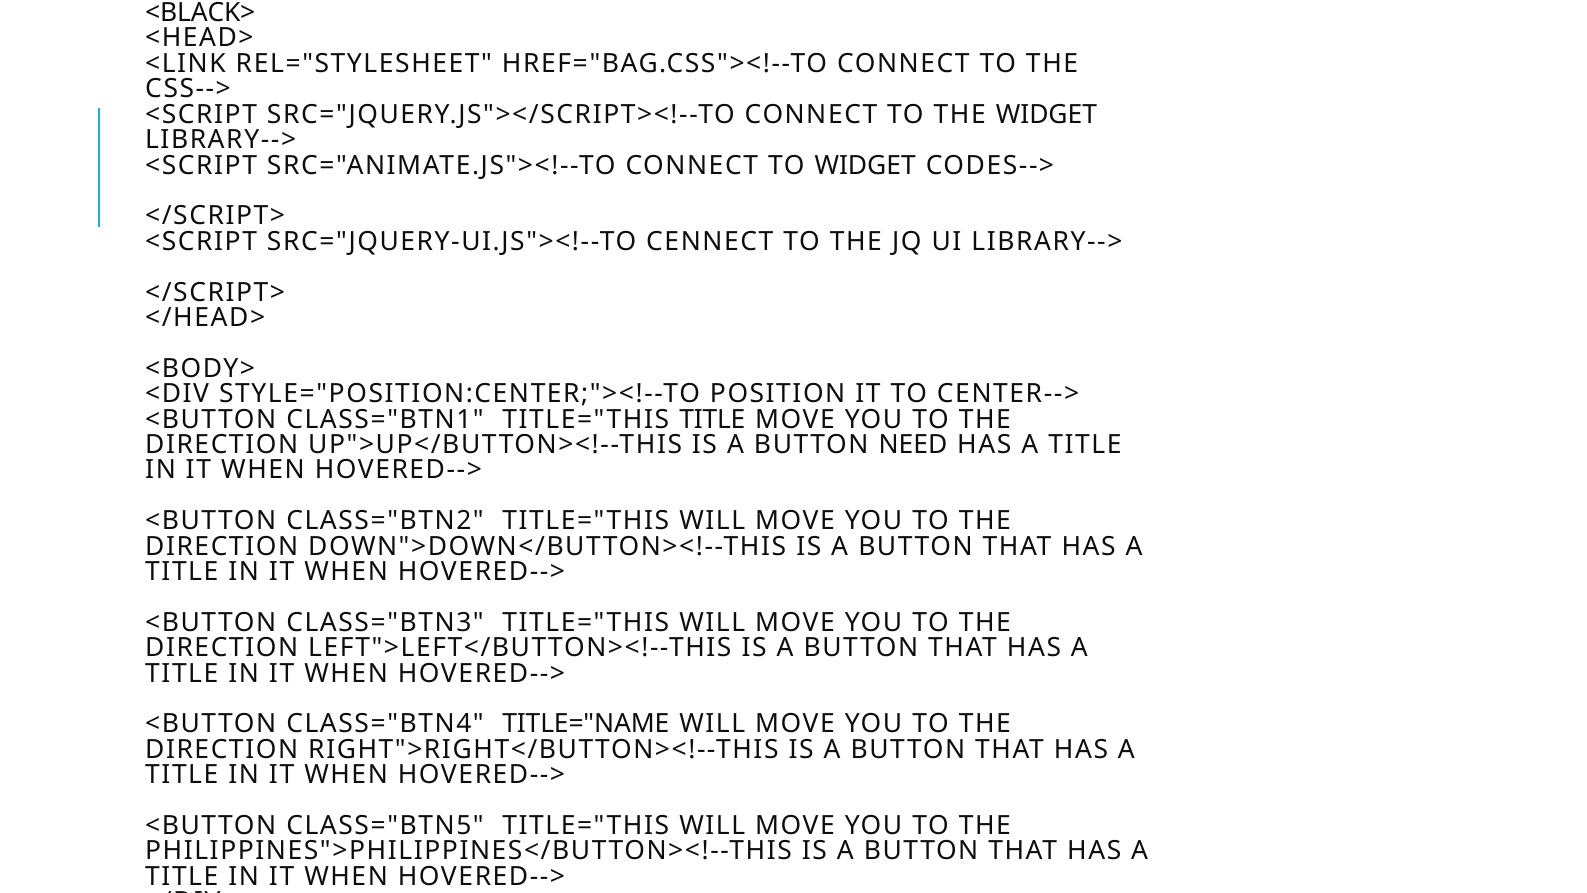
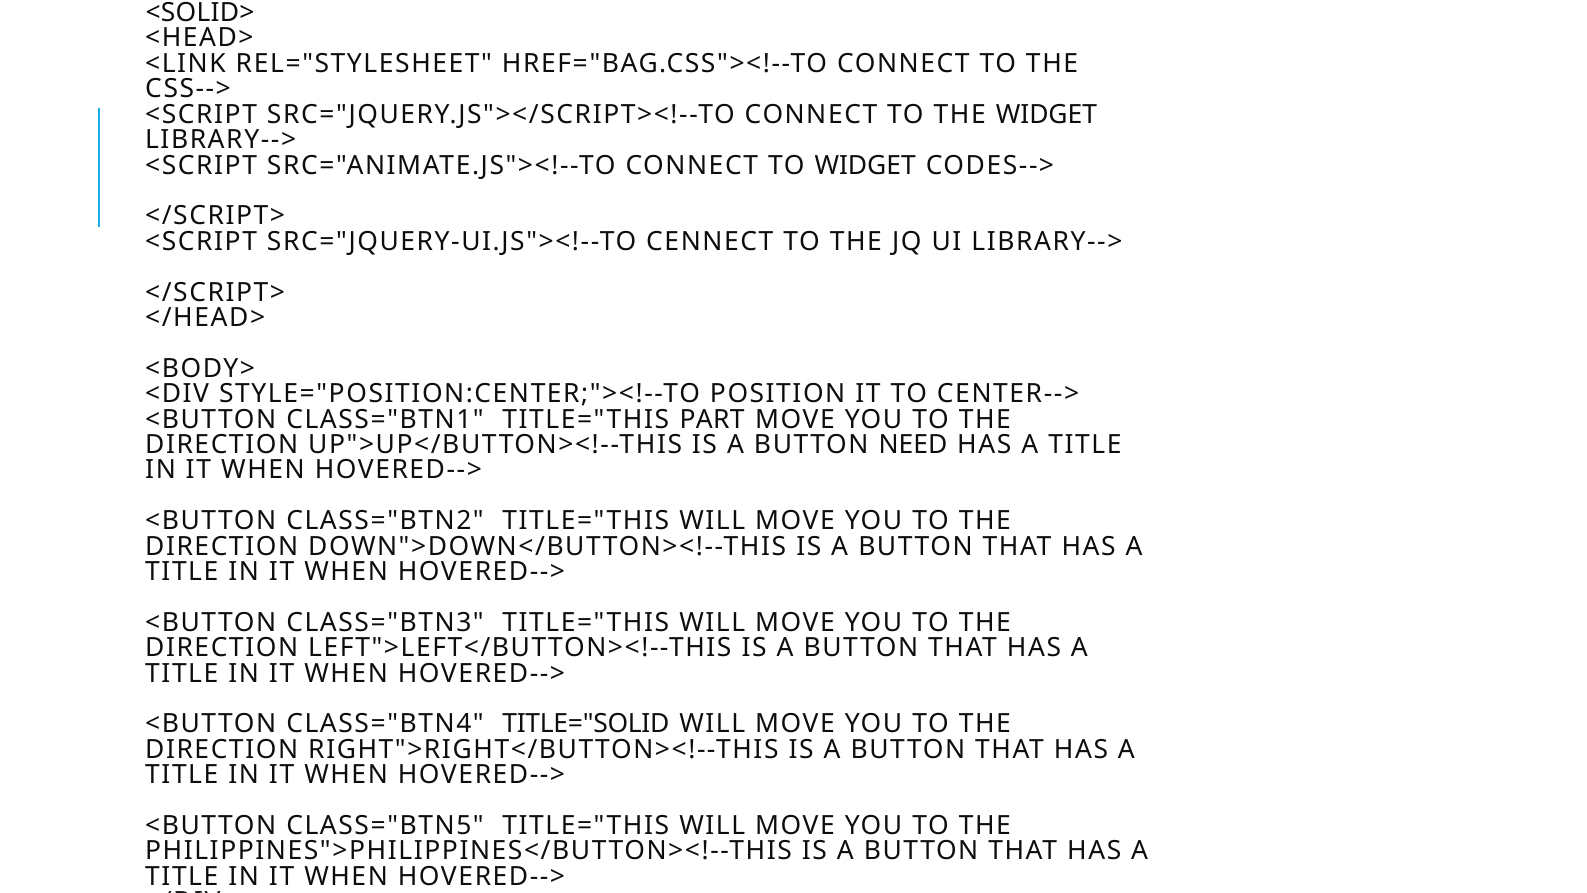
<BLACK>: <BLACK> -> <SOLID>
TITLE="THIS TITLE: TITLE -> PART
TITLE="NAME: TITLE="NAME -> TITLE="SOLID
